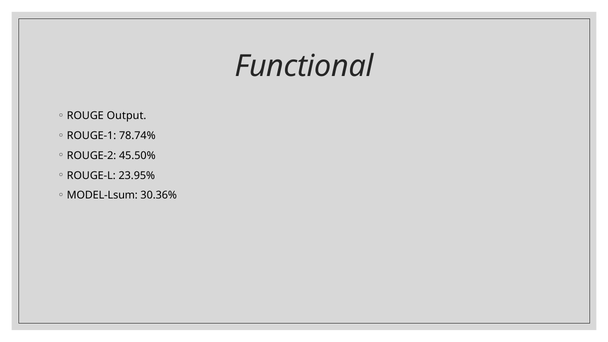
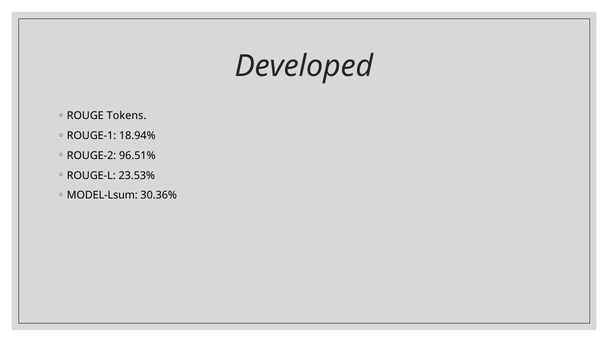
Functional: Functional -> Developed
Output: Output -> Tokens
78.74%: 78.74% -> 18.94%
45.50%: 45.50% -> 96.51%
23.95%: 23.95% -> 23.53%
